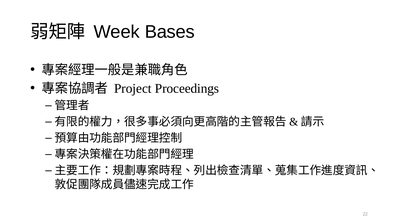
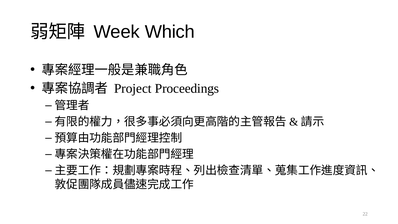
Bases: Bases -> Which
